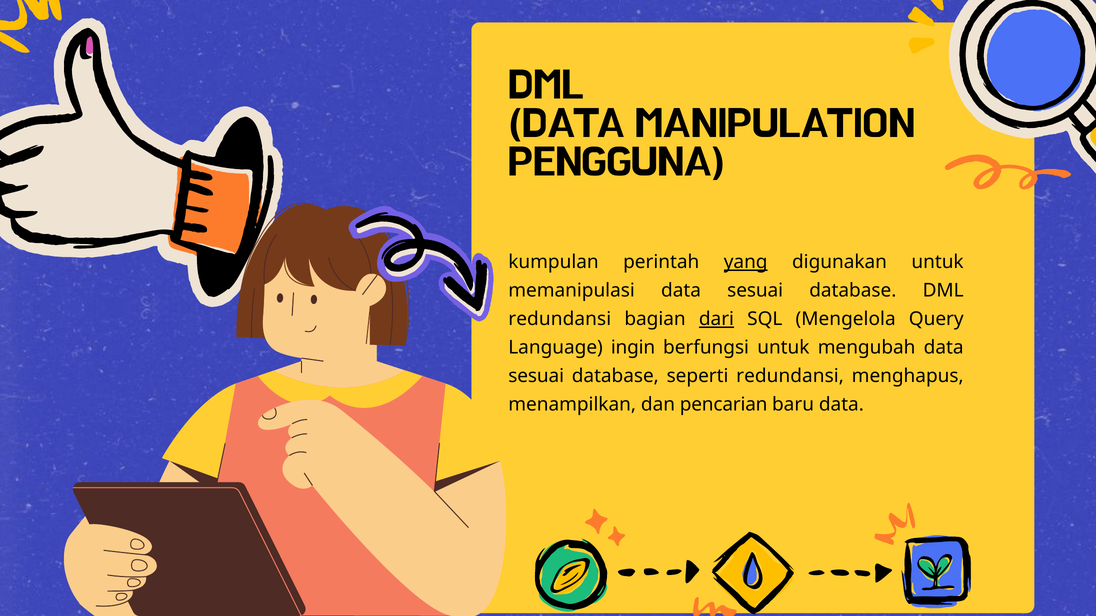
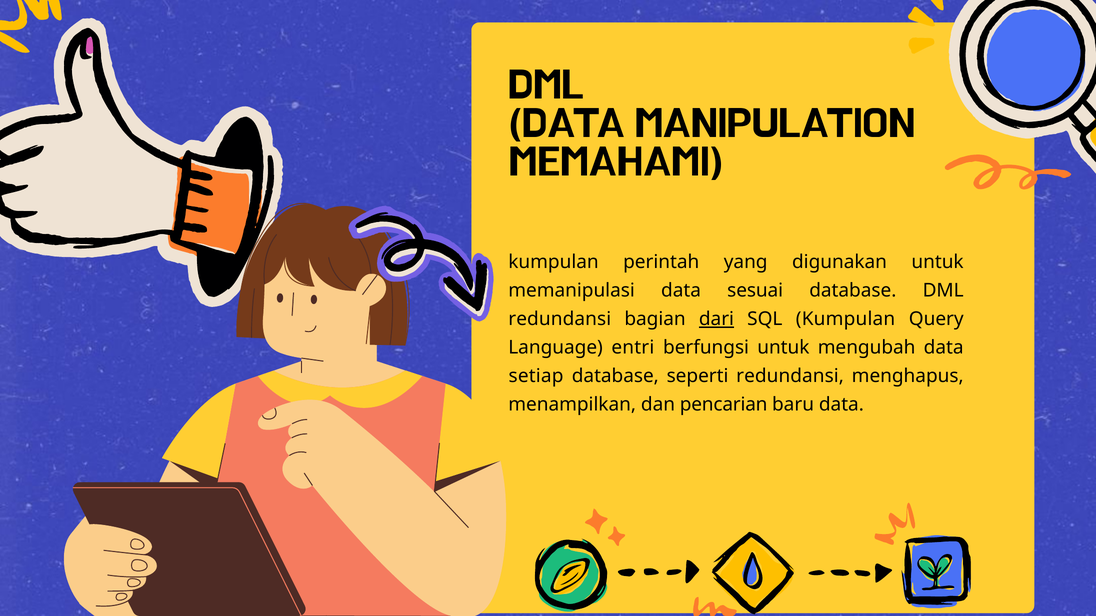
PENGGUNA: PENGGUNA -> MEMAHAMI
yang underline: present -> none
SQL Mengelola: Mengelola -> Kumpulan
ingin: ingin -> entri
sesuai at (536, 376): sesuai -> setiap
